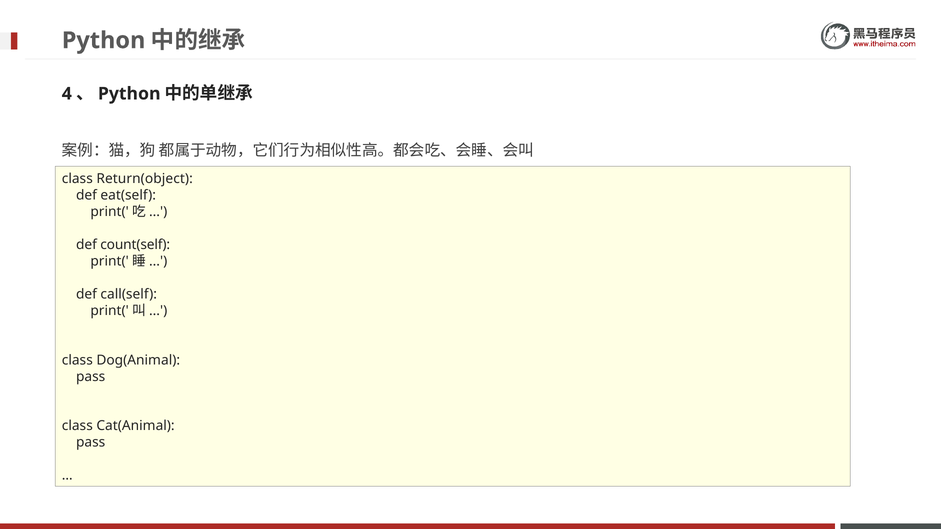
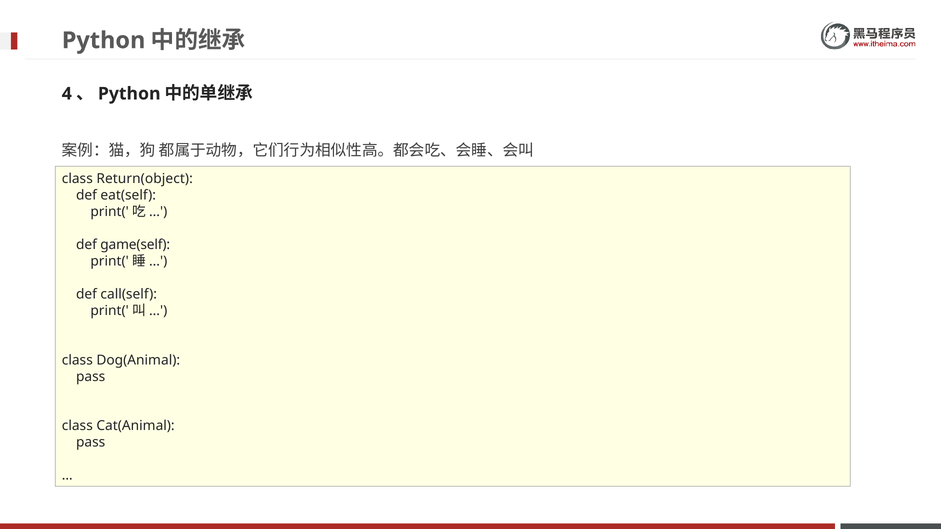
count(self: count(self -> game(self
